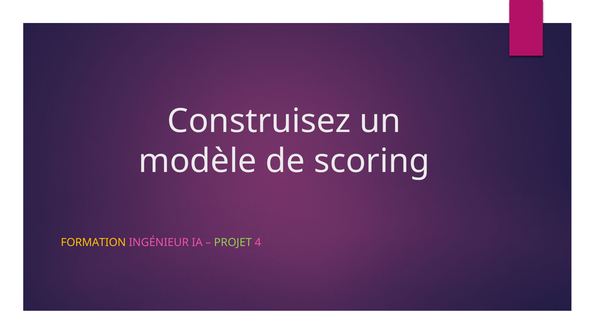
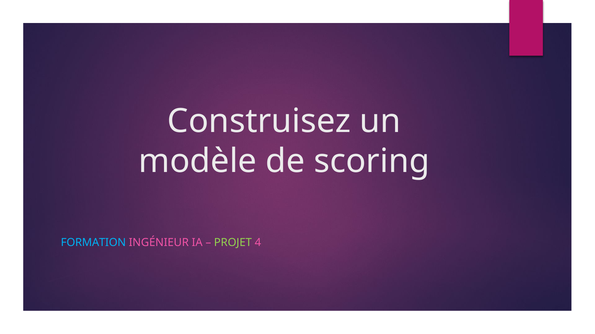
FORMATION colour: yellow -> light blue
